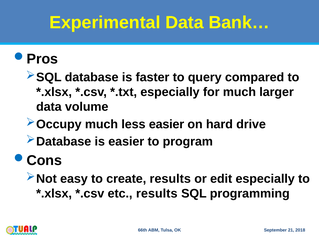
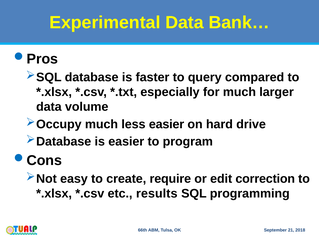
create results: results -> require
edit especially: especially -> correction
